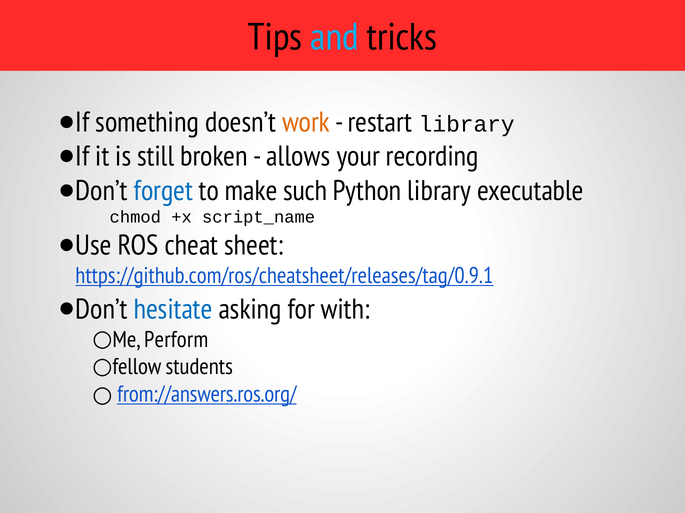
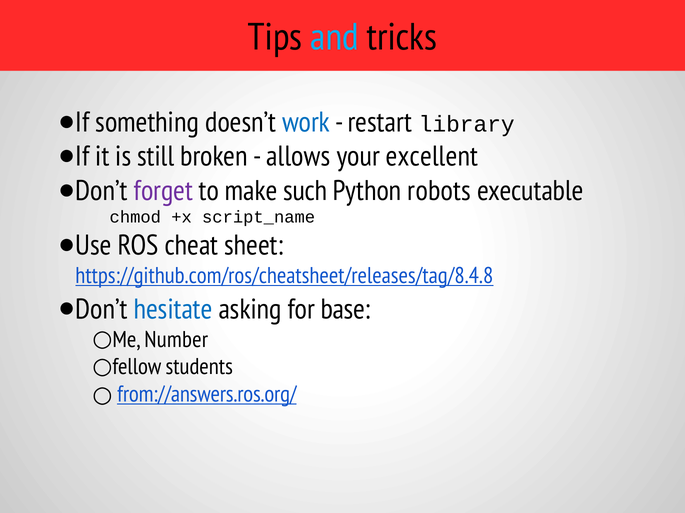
work colour: orange -> blue
recording: recording -> excellent
forget colour: blue -> purple
Python library: library -> robots
https://github.com/ros/cheatsheet/releases/tag/0.9.1: https://github.com/ros/cheatsheet/releases/tag/0.9.1 -> https://github.com/ros/cheatsheet/releases/tag/8.4.8
with: with -> base
Perform: Perform -> Number
